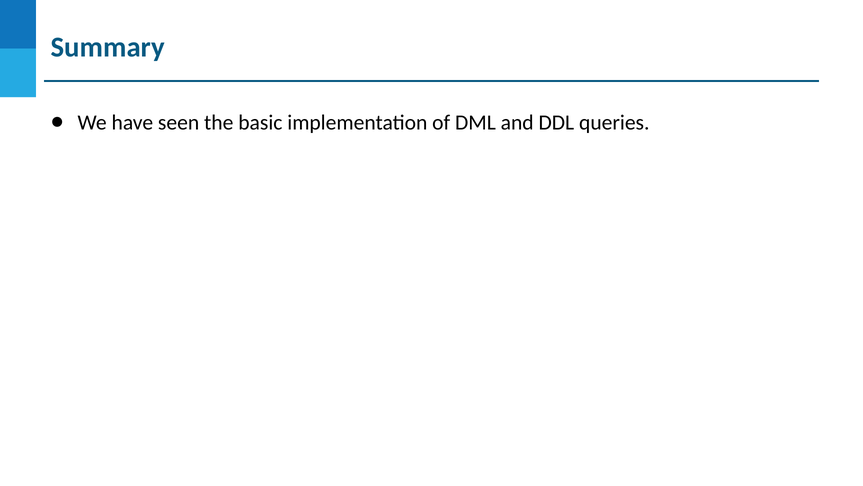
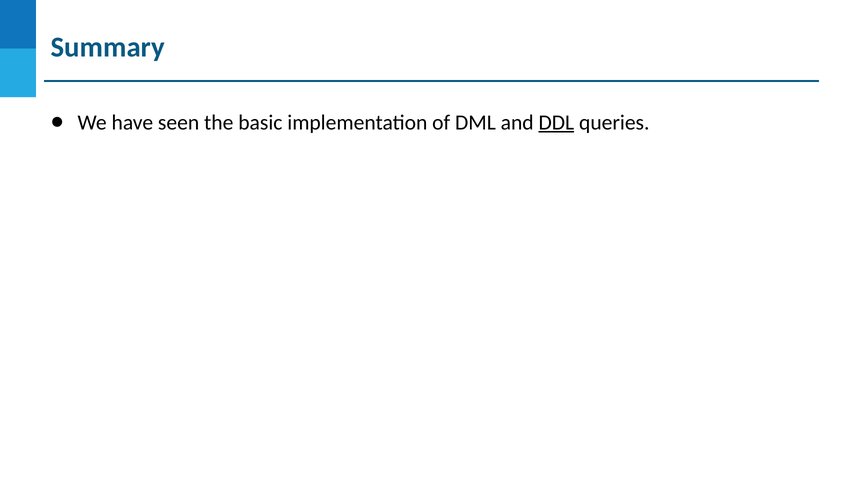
DDL underline: none -> present
